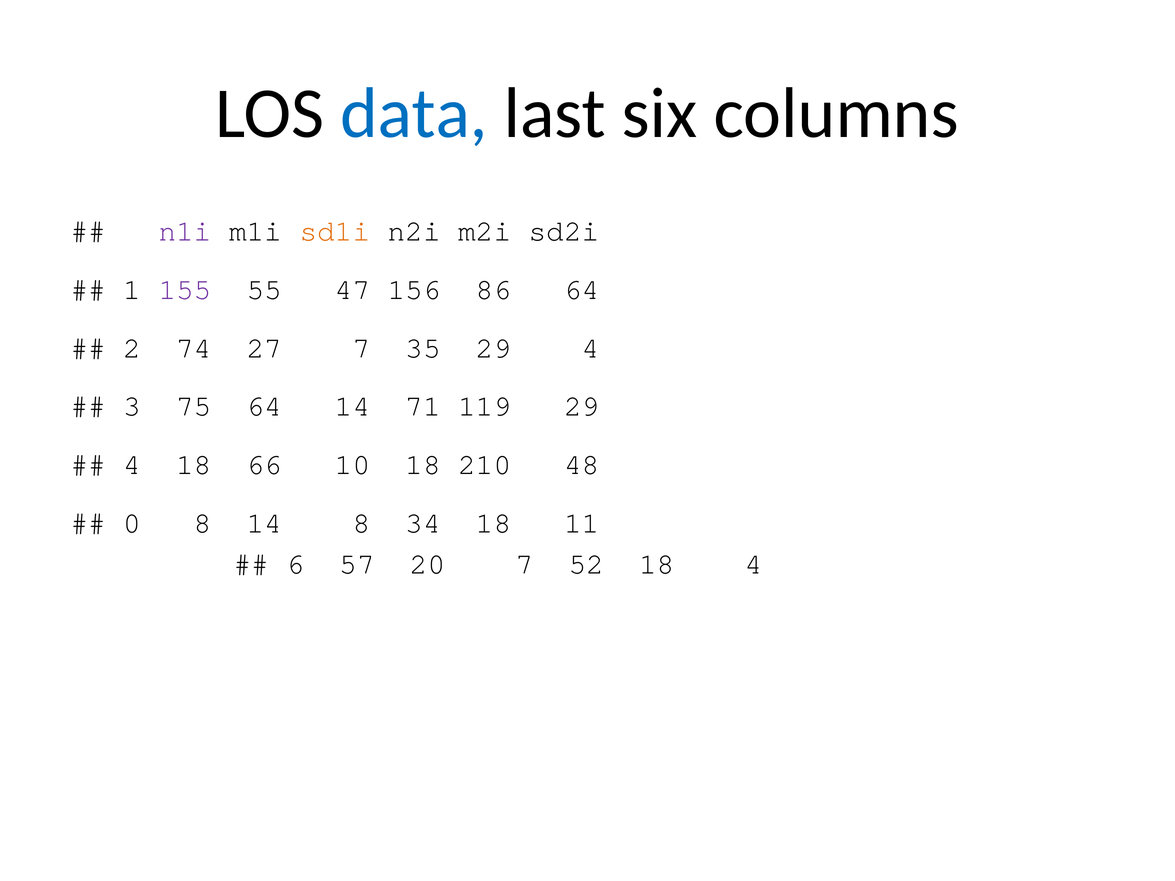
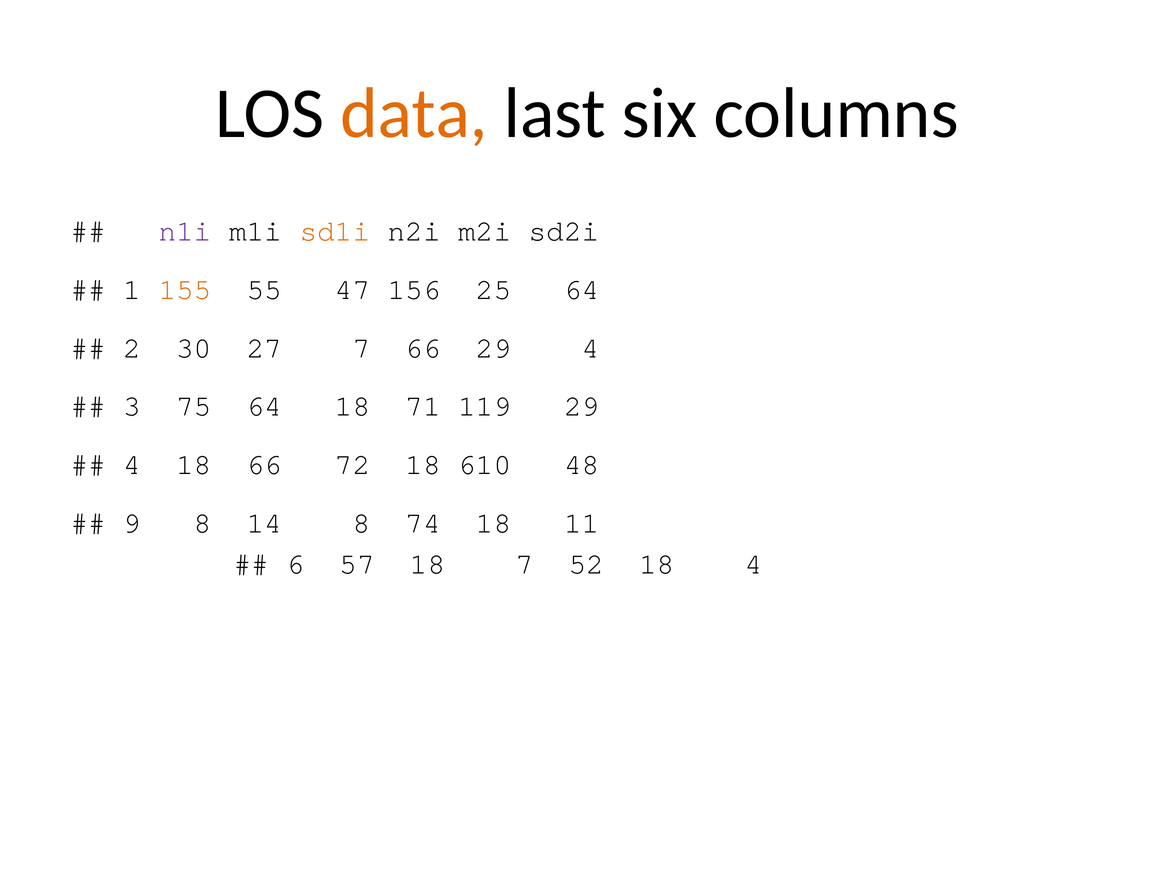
data colour: blue -> orange
155 colour: purple -> orange
86: 86 -> 25
74: 74 -> 30
7 35: 35 -> 66
64 14: 14 -> 18
10: 10 -> 72
210: 210 -> 610
0: 0 -> 9
34: 34 -> 74
57 20: 20 -> 18
